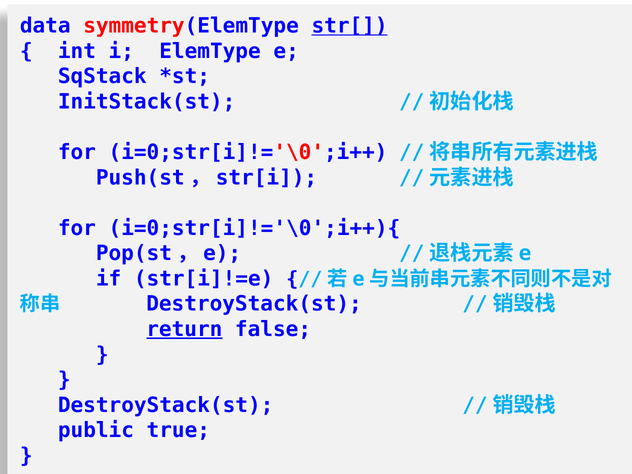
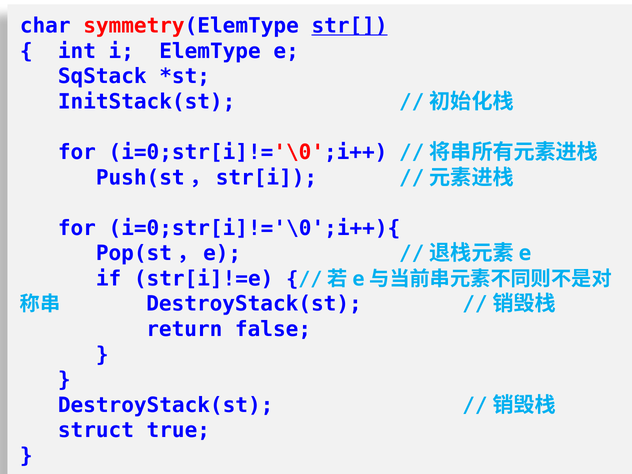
data: data -> char
return underline: present -> none
public: public -> struct
